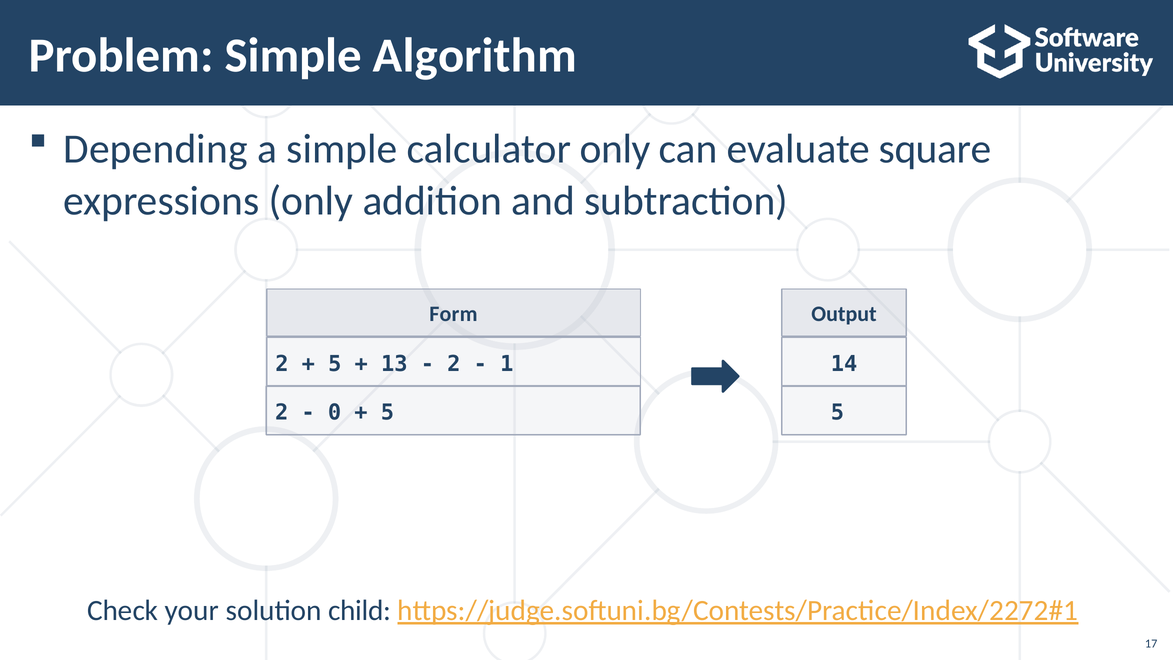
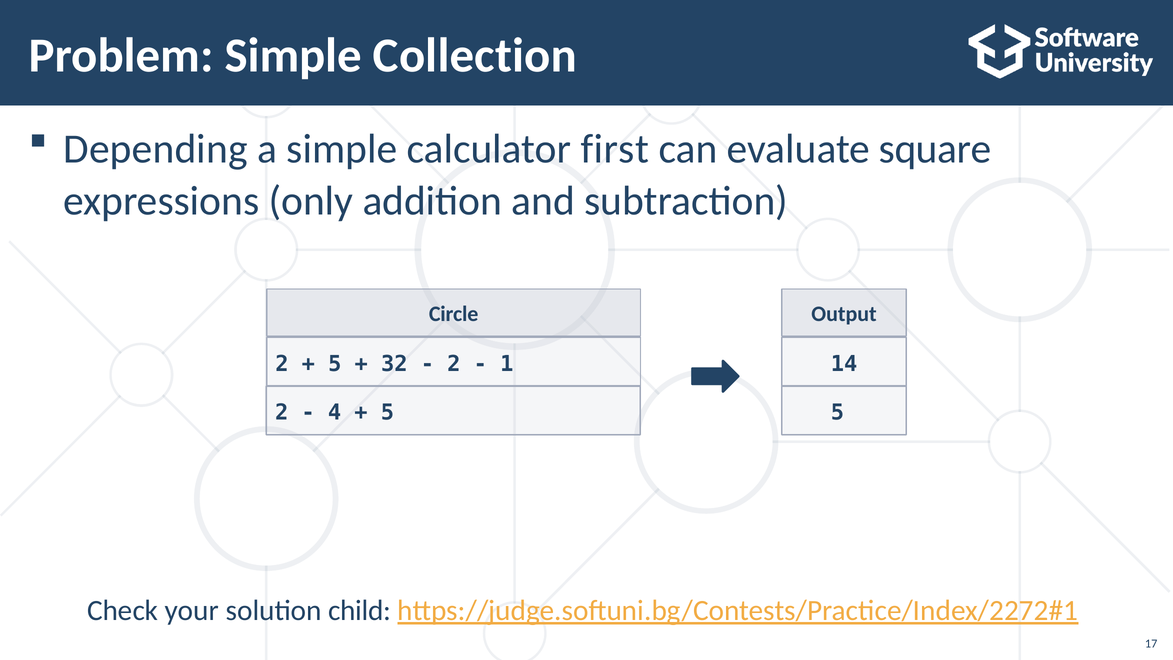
Algorithm: Algorithm -> Collection
calculator only: only -> first
Form: Form -> Circle
13: 13 -> 32
0: 0 -> 4
